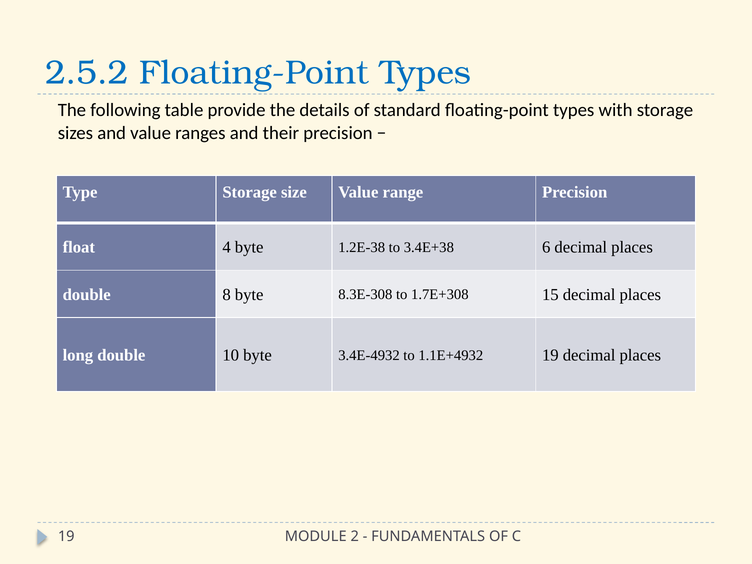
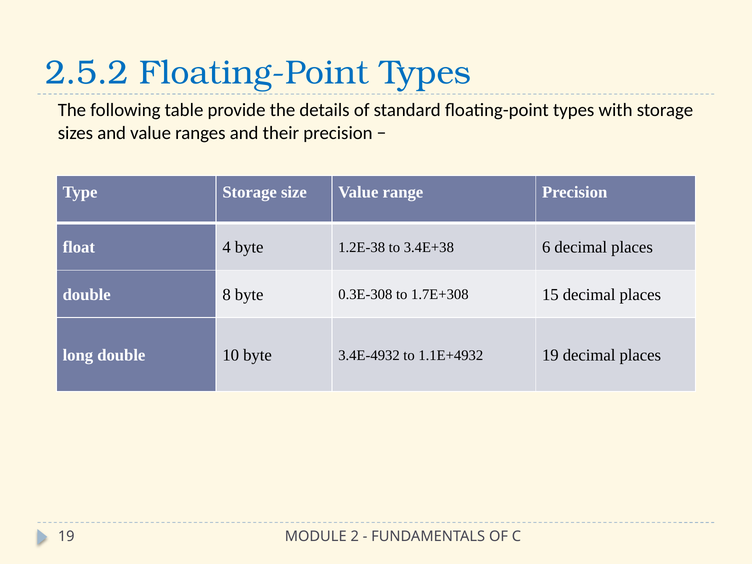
8.3E-308: 8.3E-308 -> 0.3E-308
